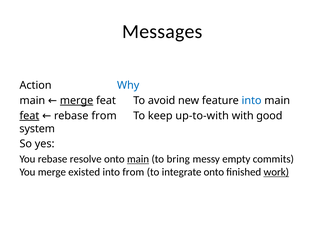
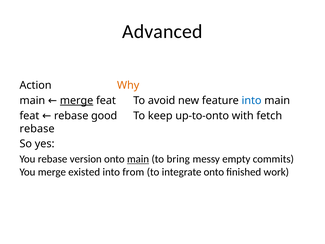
Messages: Messages -> Advanced
Why colour: blue -> orange
up-to-with: up-to-with -> up-to-onto
good: good -> fetch
feat at (29, 116) underline: present -> none
rebase from: from -> good
system at (37, 129): system -> rebase
resolve: resolve -> version
work underline: present -> none
